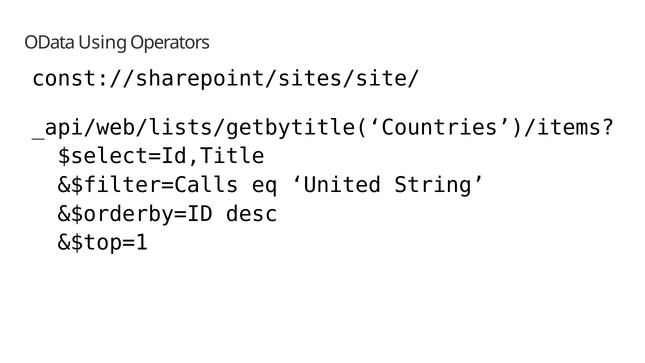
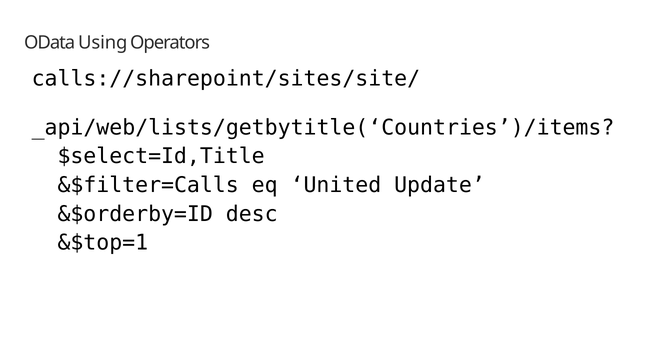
const://sharepoint/sites/site/: const://sharepoint/sites/site/ -> calls://sharepoint/sites/site/
String: String -> Update
